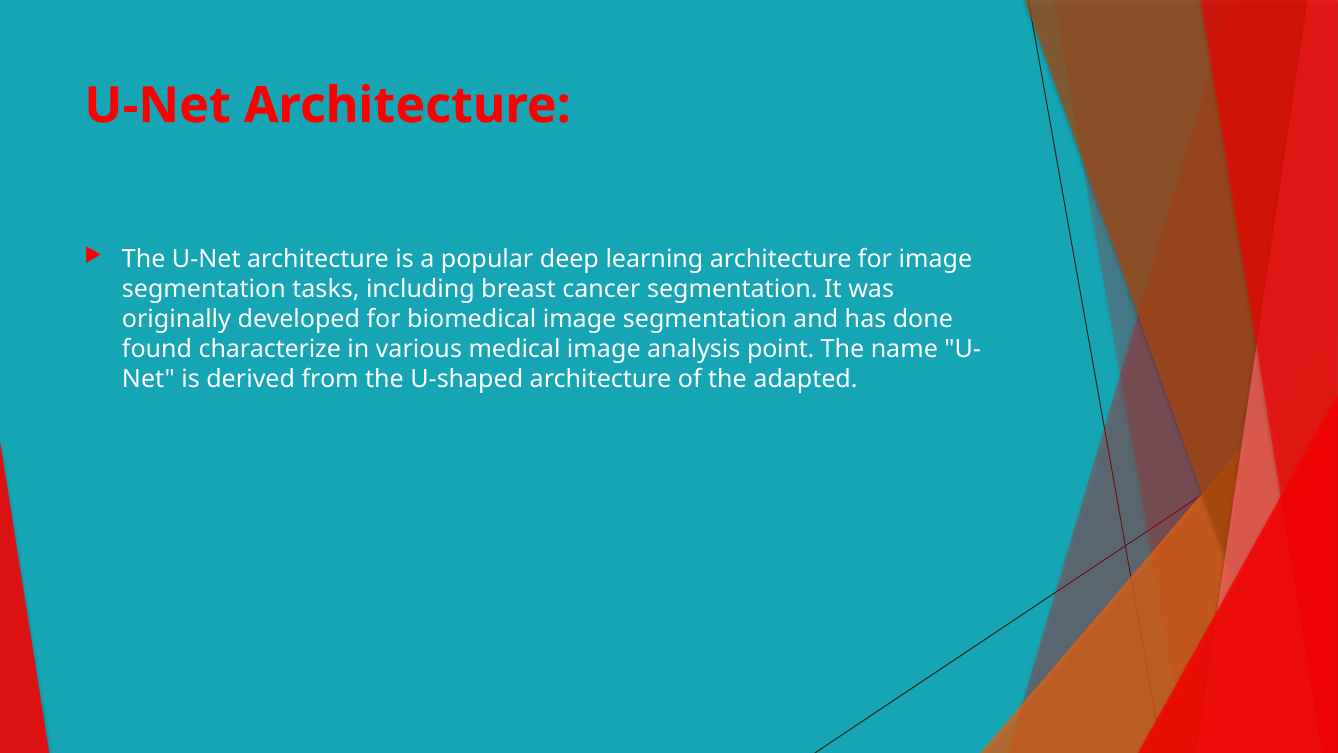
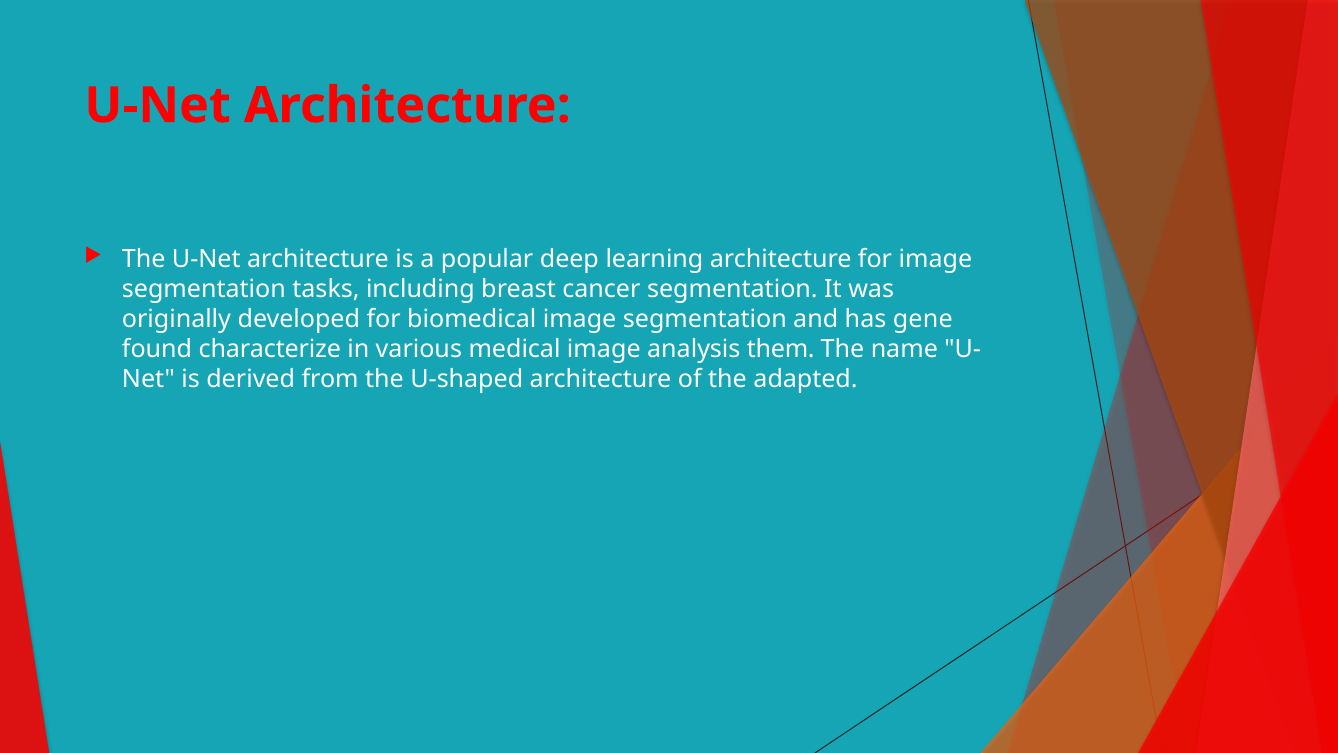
done: done -> gene
point: point -> them
